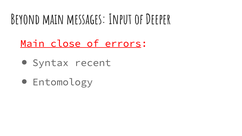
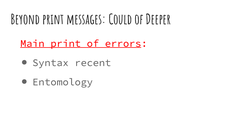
Beyond main: main -> print
Input: Input -> Could
Main close: close -> print
